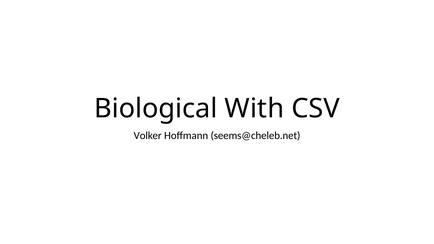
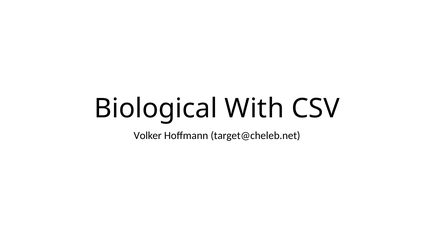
seems@cheleb.net: seems@cheleb.net -> target@cheleb.net
